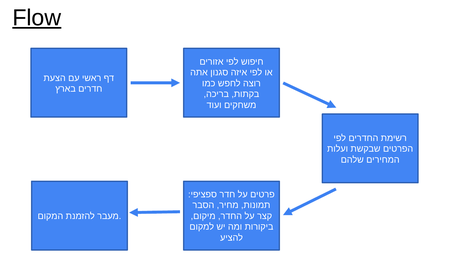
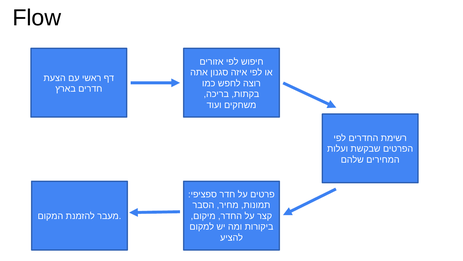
Flow underline: present -> none
